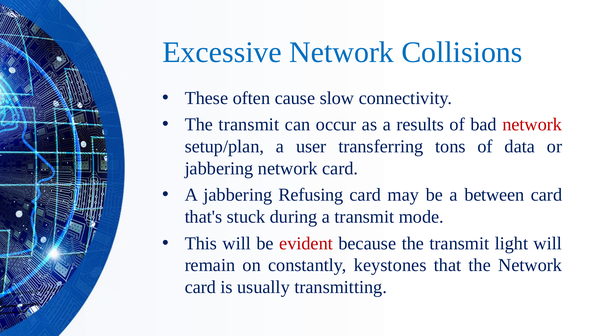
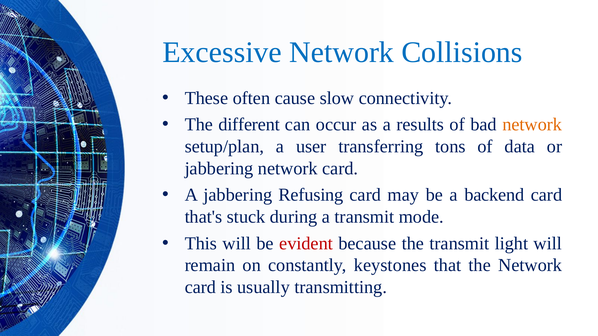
transmit at (249, 125): transmit -> different
network at (532, 125) colour: red -> orange
between: between -> backend
